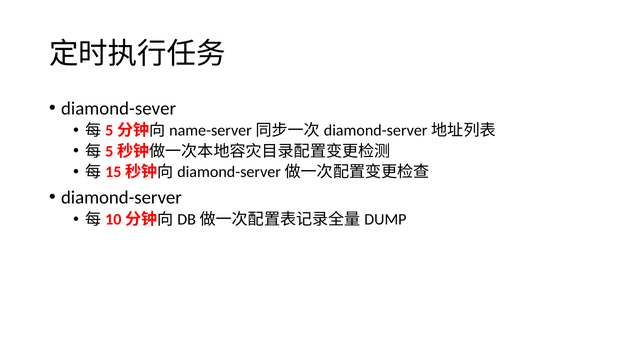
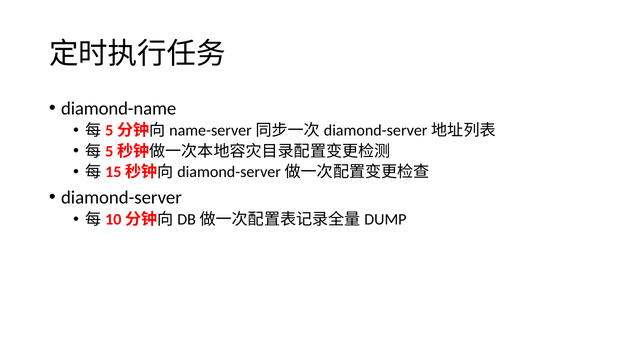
diamond-sever: diamond-sever -> diamond-name
